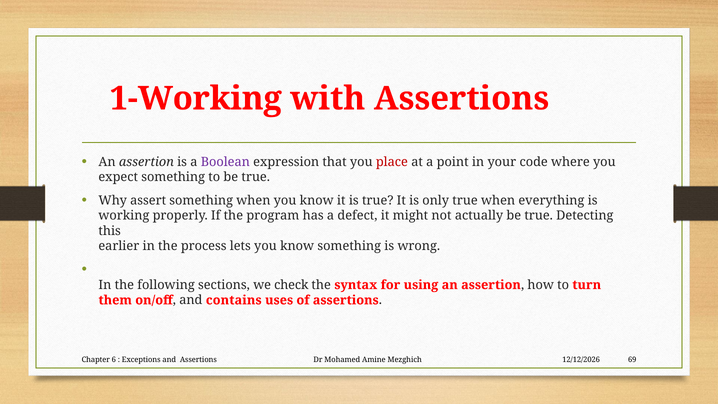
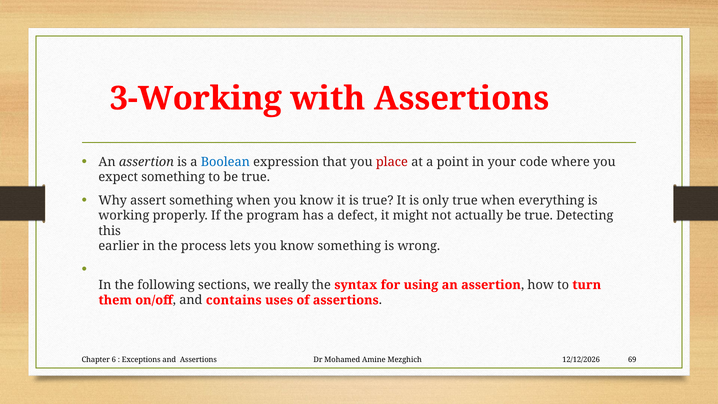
1-Working: 1-Working -> 3-Working
Boolean colour: purple -> blue
check: check -> really
